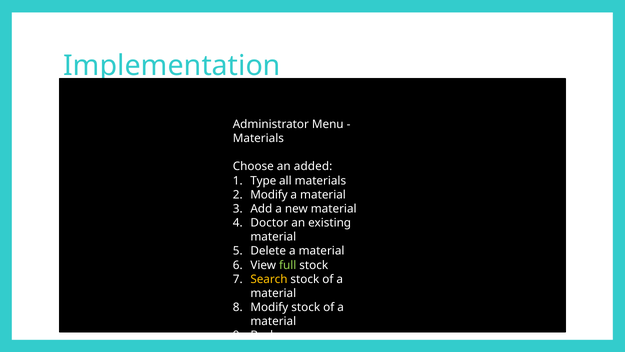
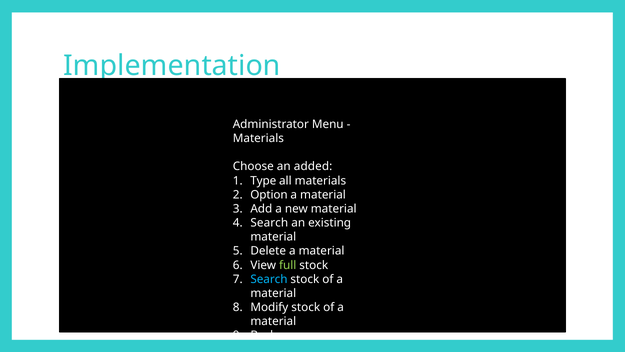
Modify at (269, 195): Modify -> Option
Doctor at (269, 223): Doctor -> Search
Search at (269, 279) colour: yellow -> light blue
